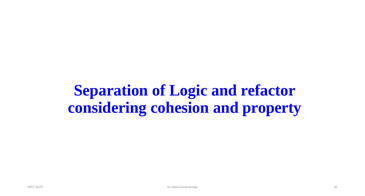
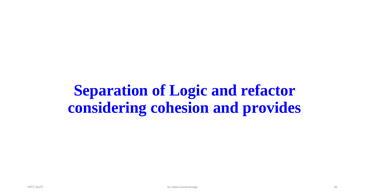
property: property -> provides
